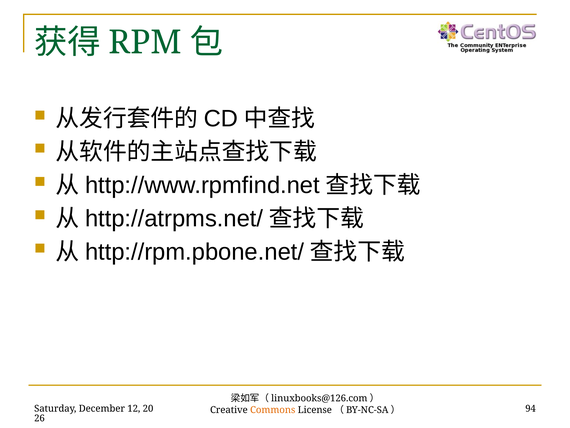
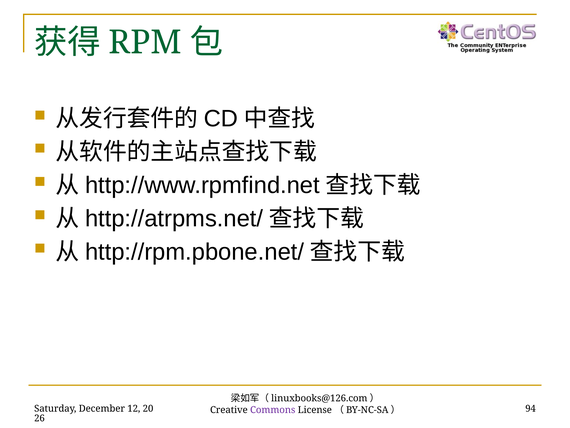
Commons colour: orange -> purple
